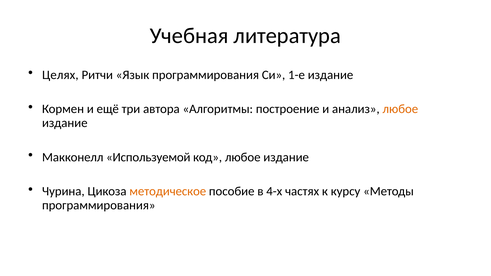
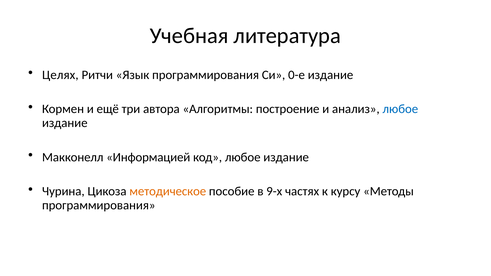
1-е: 1-е -> 0-е
любое at (400, 109) colour: orange -> blue
Используемой: Используемой -> Информацией
4-х: 4-х -> 9-х
